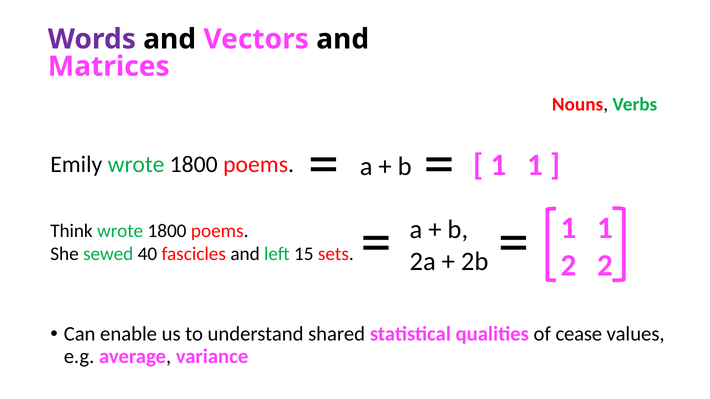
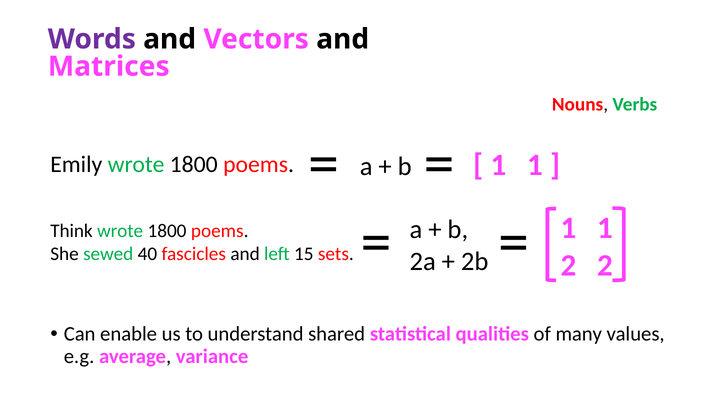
cease: cease -> many
